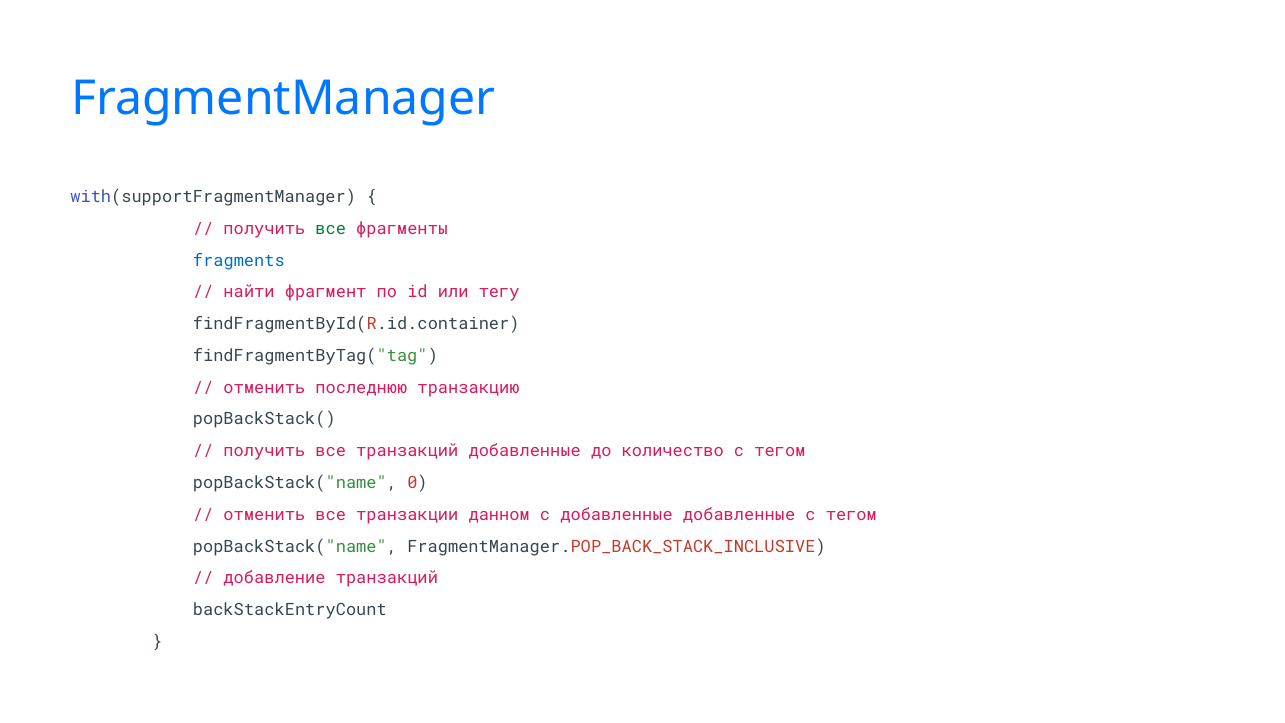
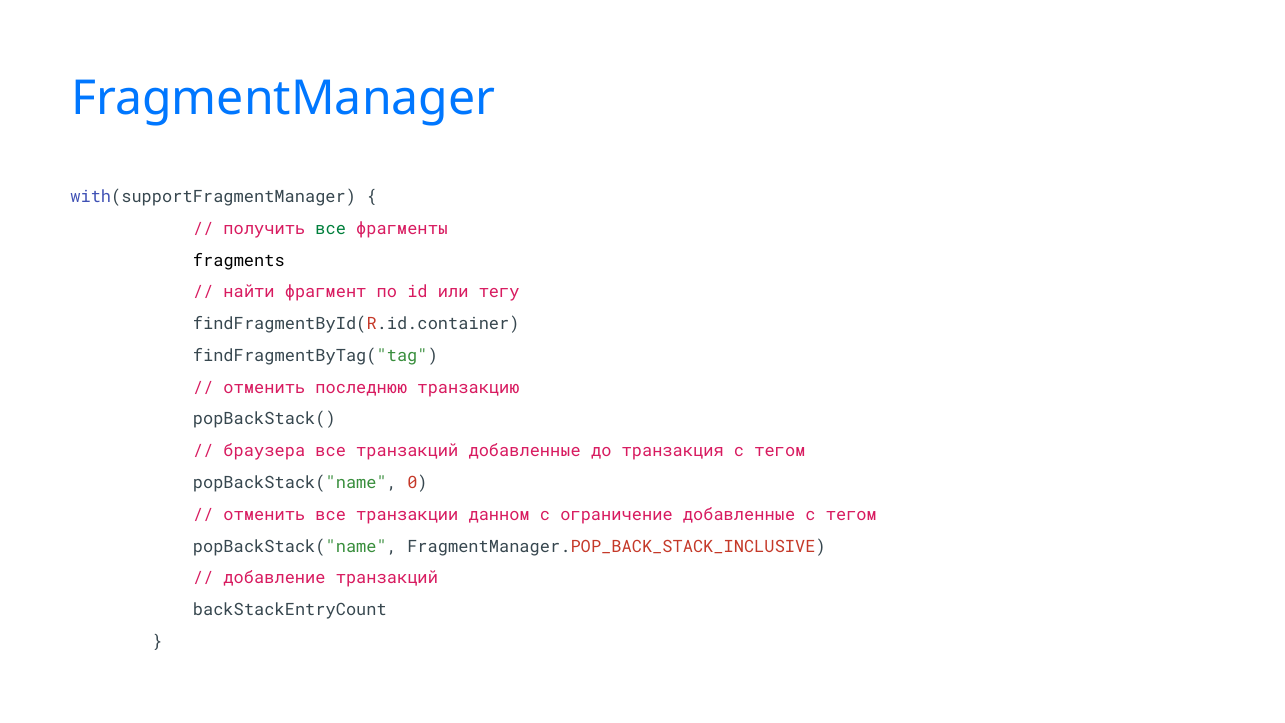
fragments colour: blue -> black
получить at (264, 451): получить -> браузера
количество: количество -> транзакция
с добавленные: добавленные -> ограничение
